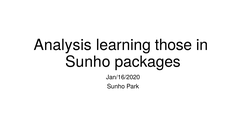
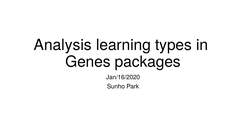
those: those -> types
Sunho at (88, 61): Sunho -> Genes
